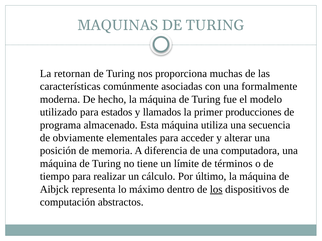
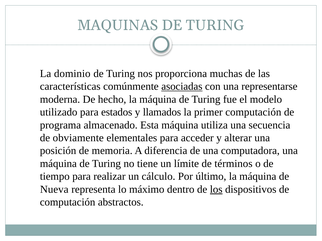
retornan: retornan -> dominio
asociadas underline: none -> present
formalmente: formalmente -> representarse
primer producciones: producciones -> computación
Aibjck: Aibjck -> Nueva
